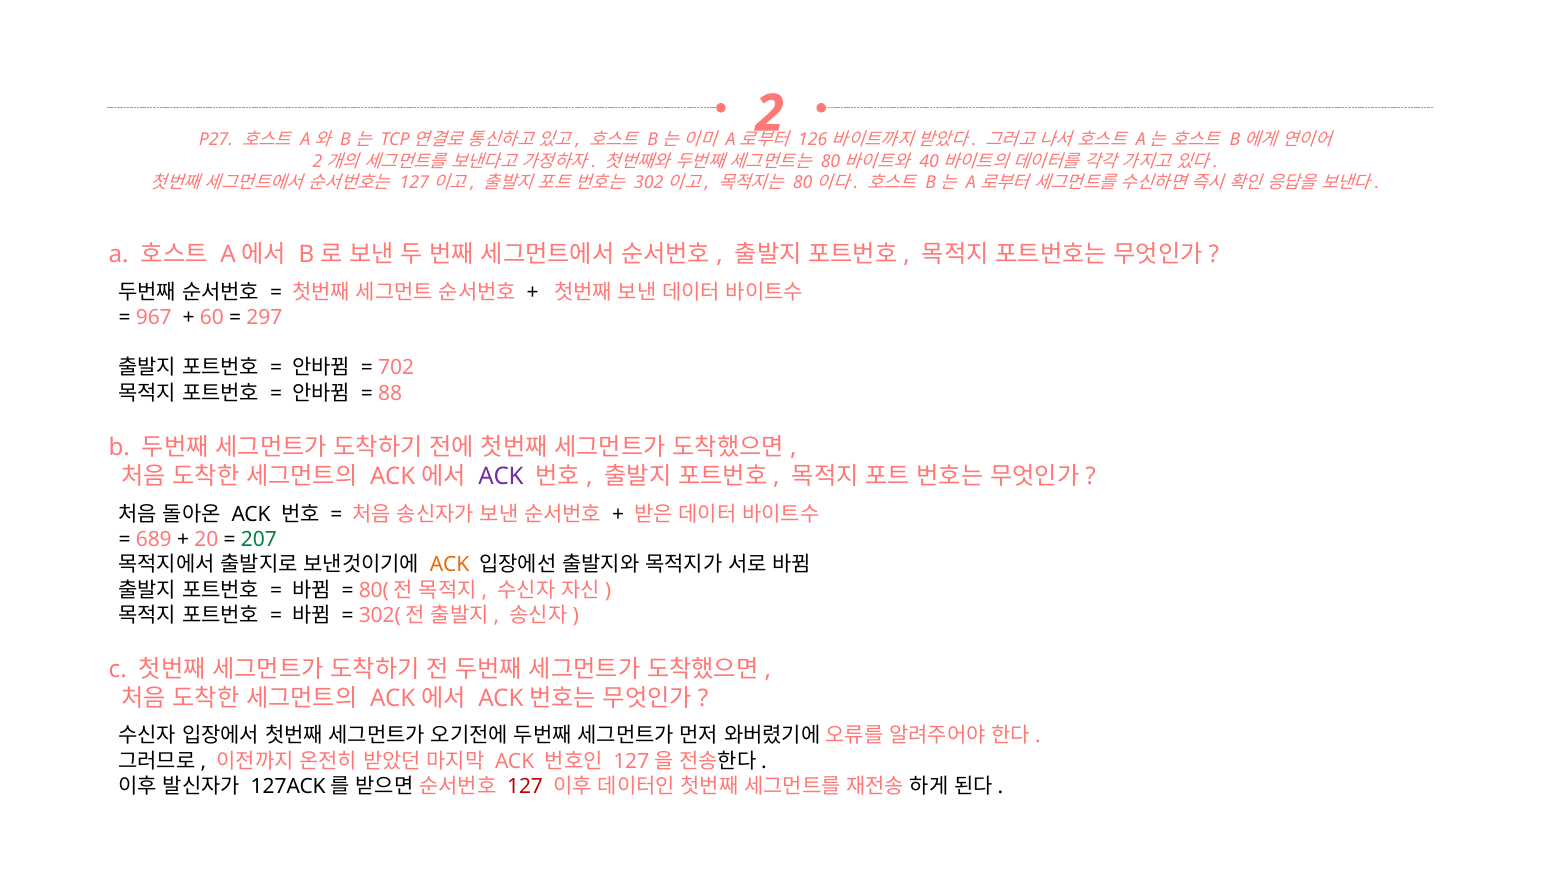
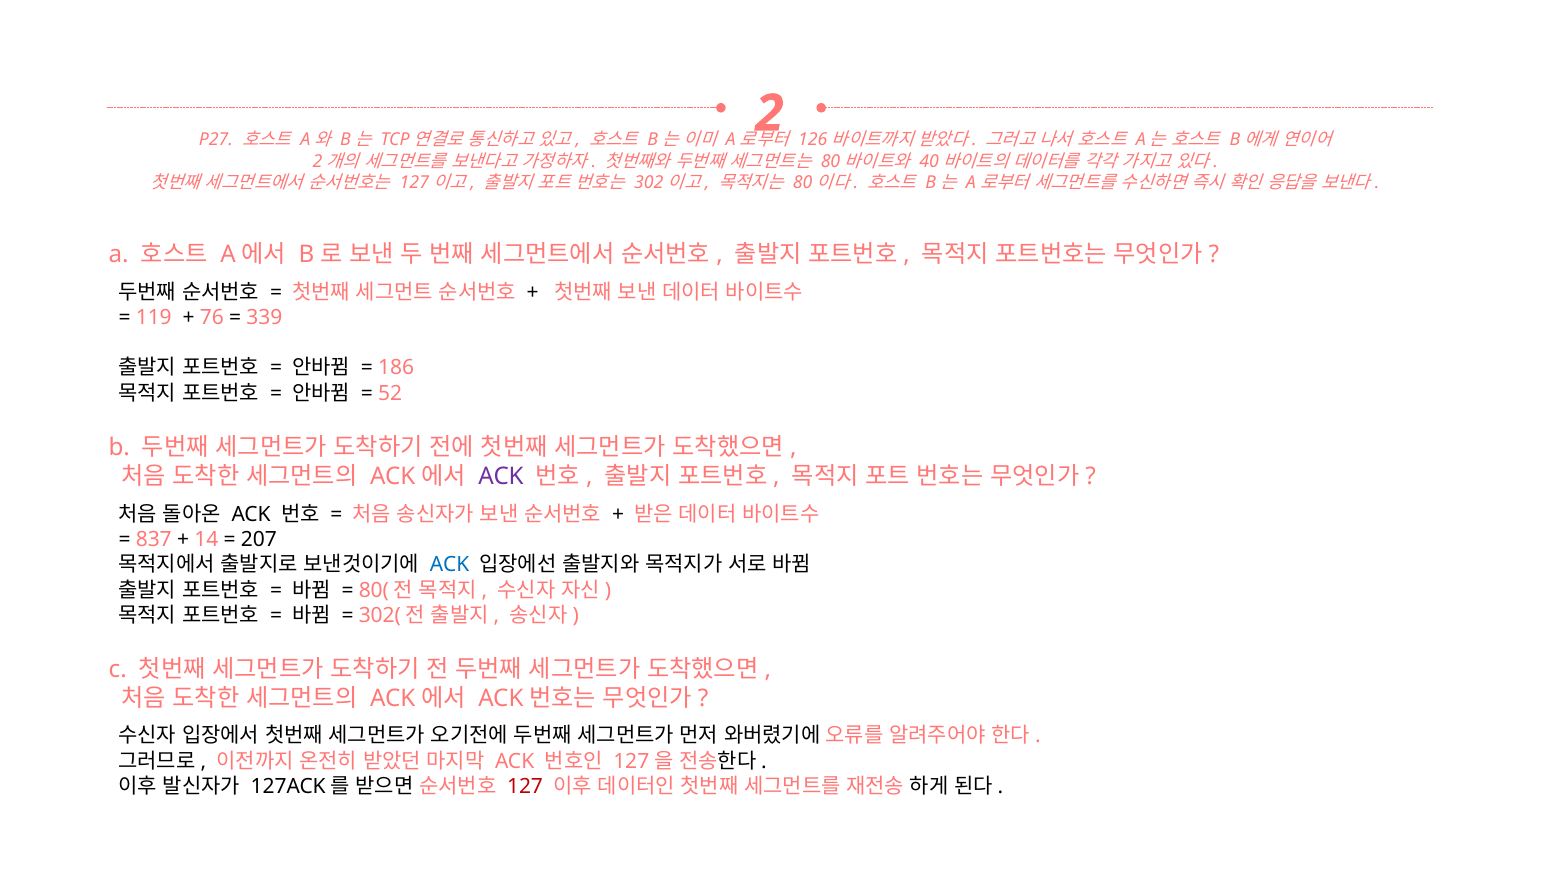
967: 967 -> 119
60: 60 -> 76
297: 297 -> 339
702: 702 -> 186
88: 88 -> 52
689: 689 -> 837
20: 20 -> 14
207 colour: green -> black
ACK at (450, 565) colour: orange -> blue
